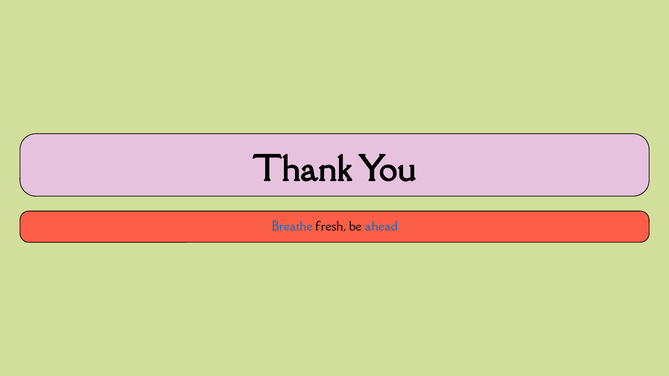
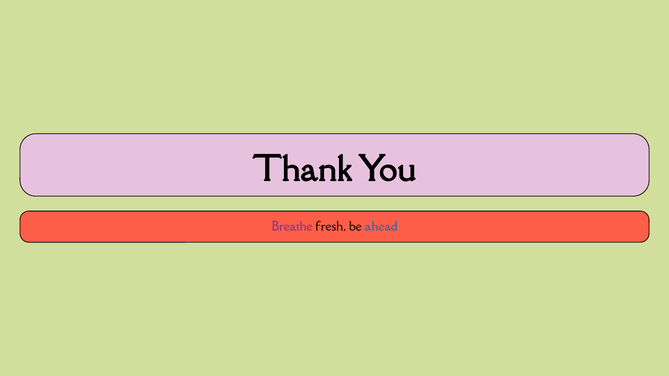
Breathe colour: blue -> purple
